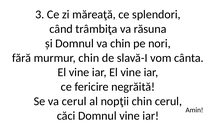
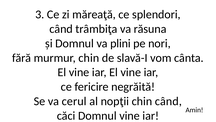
va chin: chin -> plini
chin cerul: cerul -> când
